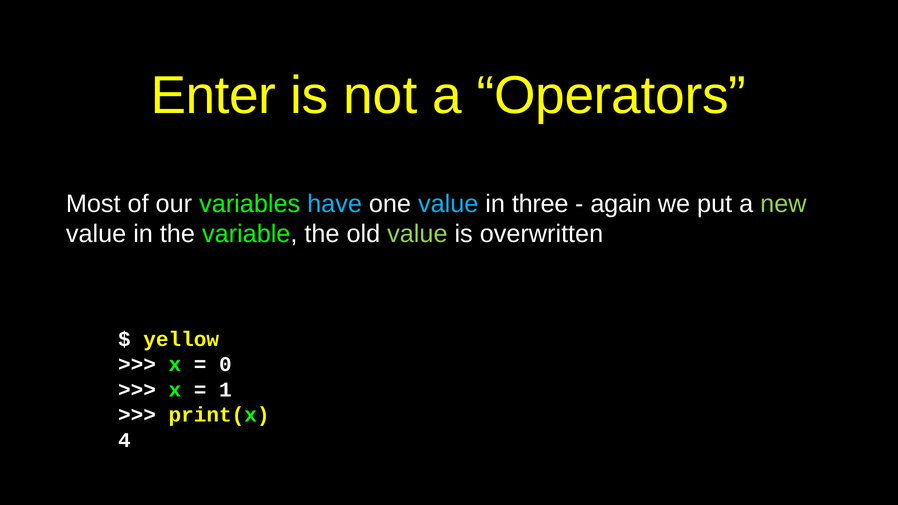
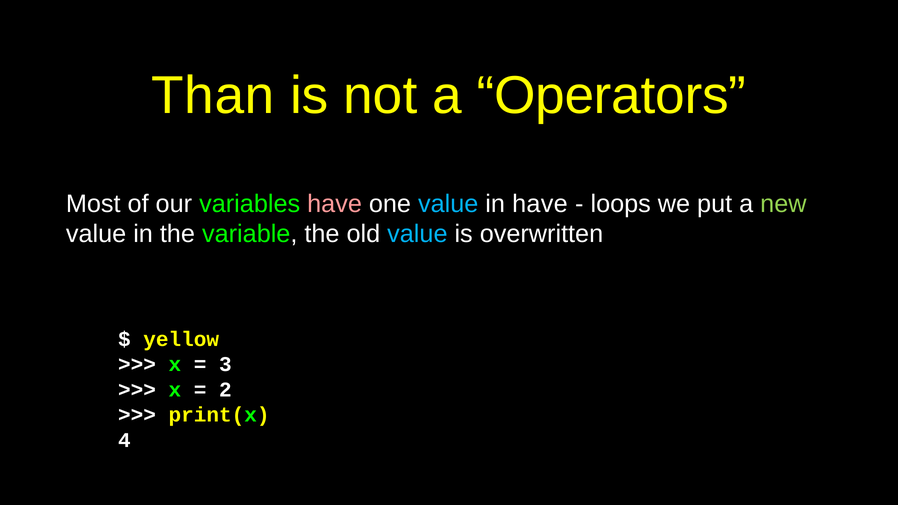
Enter: Enter -> Than
have at (335, 204) colour: light blue -> pink
in three: three -> have
again: again -> loops
value at (417, 234) colour: light green -> light blue
0: 0 -> 3
1: 1 -> 2
